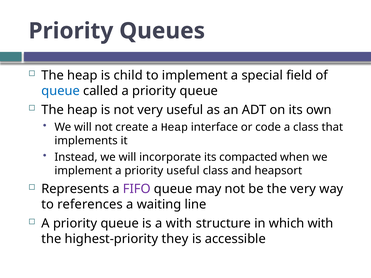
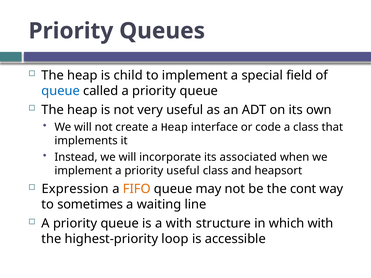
compacted: compacted -> associated
Represents: Represents -> Expression
FIFO colour: purple -> orange
the very: very -> cont
references: references -> sometimes
they: they -> loop
